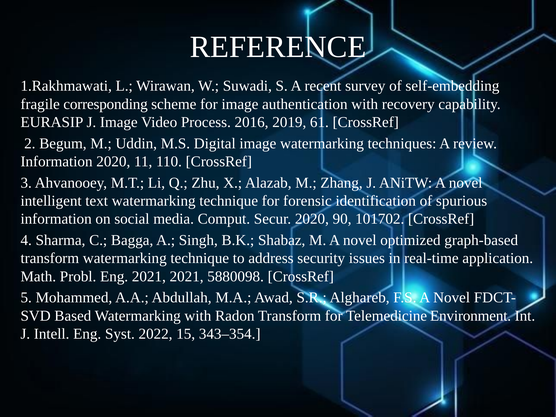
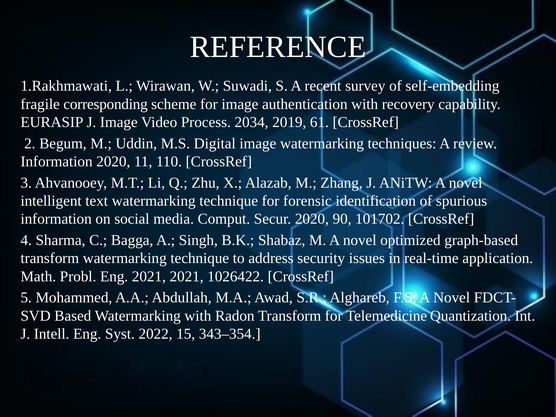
2016: 2016 -> 2034
5880098: 5880098 -> 1026422
Environment: Environment -> Quantization
